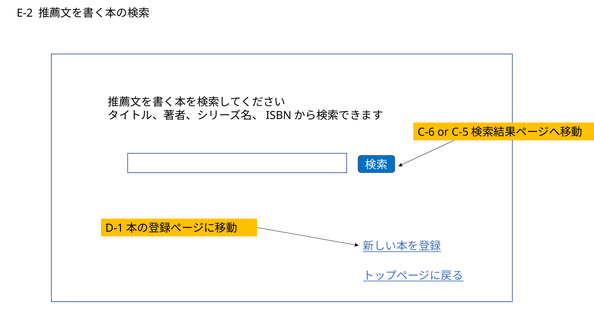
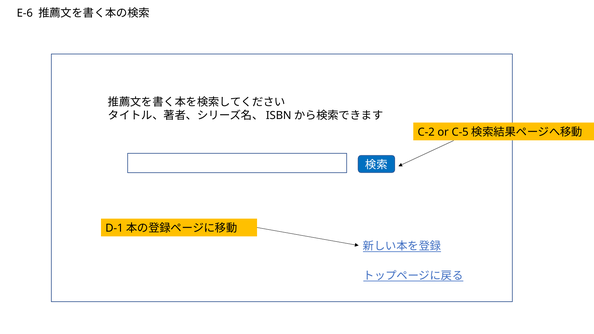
E-2: E-2 -> E-6
C-6: C-6 -> C-2
